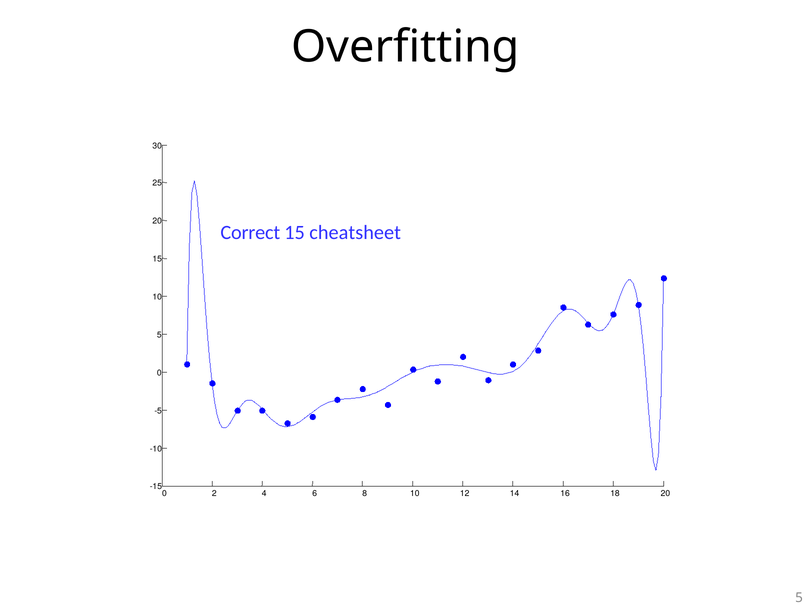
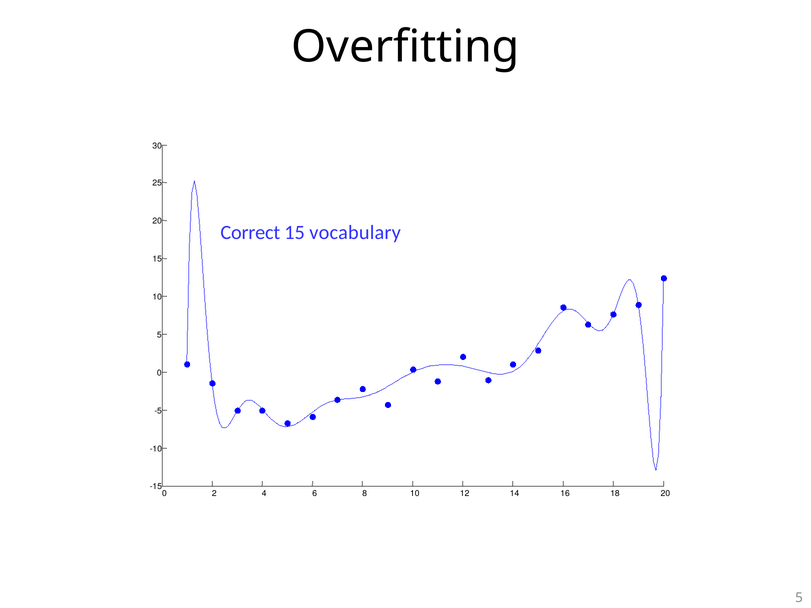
cheatsheet: cheatsheet -> vocabulary
